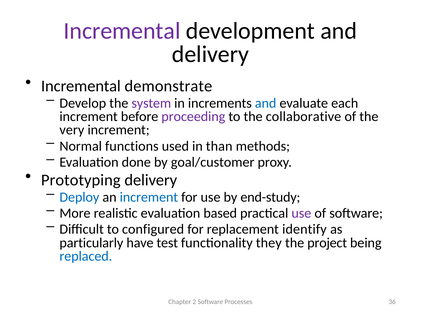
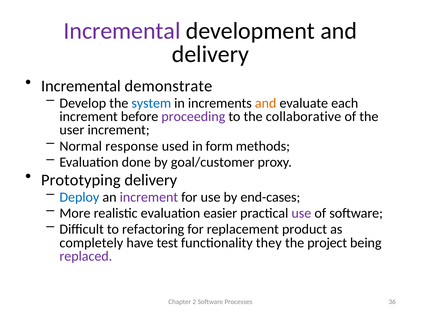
system colour: purple -> blue
and at (266, 103) colour: blue -> orange
very: very -> user
functions: functions -> response
than: than -> form
increment at (149, 197) colour: blue -> purple
end-study: end-study -> end-cases
based: based -> easier
configured: configured -> refactoring
identify: identify -> product
particularly: particularly -> completely
replaced colour: blue -> purple
